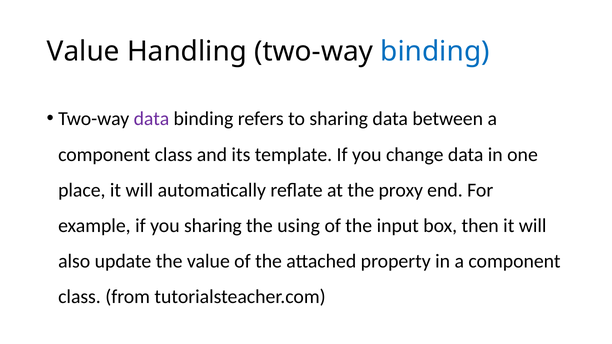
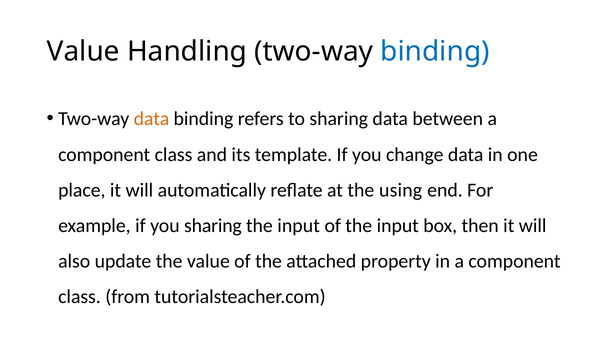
data at (151, 119) colour: purple -> orange
proxy: proxy -> using
using at (299, 226): using -> input
